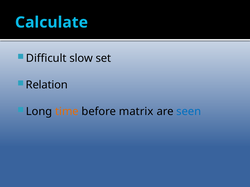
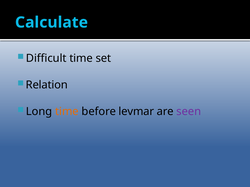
Difficult slow: slow -> time
matrix: matrix -> levmar
seen colour: blue -> purple
